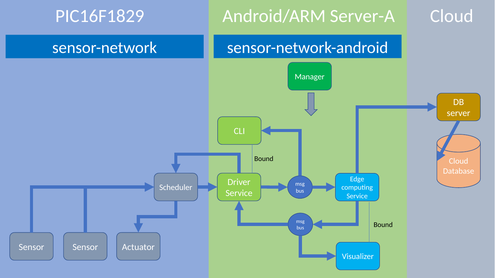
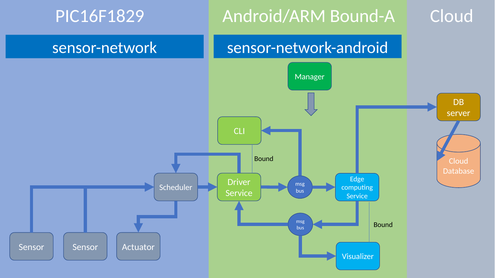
Server-A: Server-A -> Bound-A
